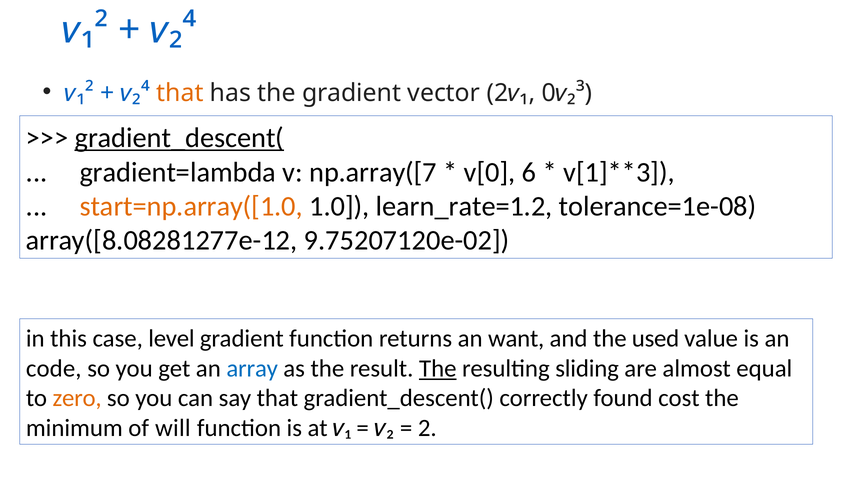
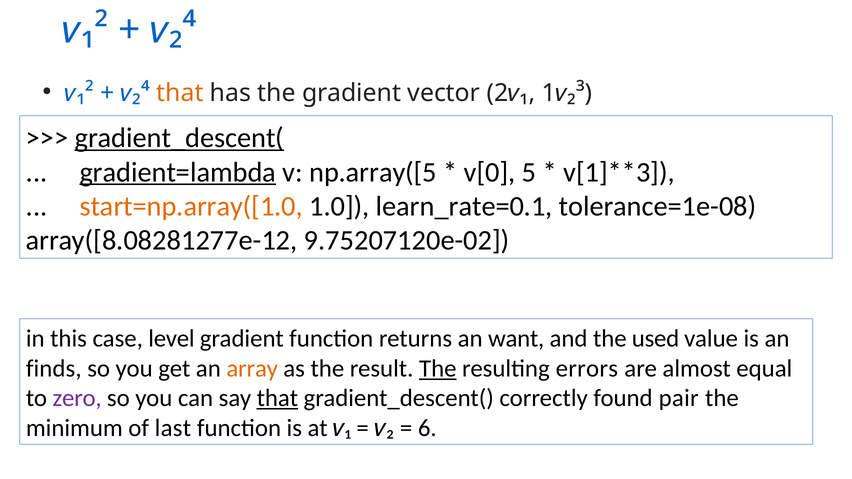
0: 0 -> 1
gradient=lambda underline: none -> present
np.array([7: np.array([7 -> np.array([5
6: 6 -> 5
learn_rate=1.2: learn_rate=1.2 -> learn_rate=0.1
code: code -> finds
array colour: blue -> orange
sliding: sliding -> errors
zero colour: orange -> purple
that at (277, 398) underline: none -> present
cost: cost -> pair
will: will -> last
2 at (427, 428): 2 -> 6
